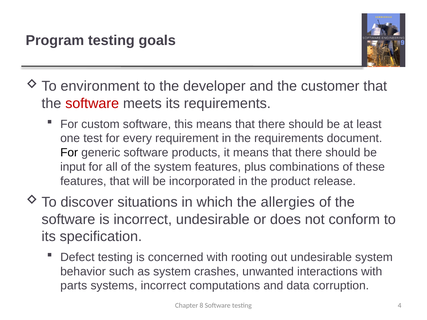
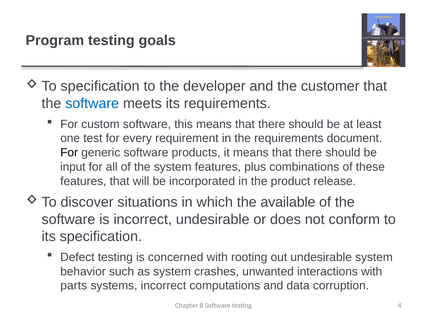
environment at (100, 86): environment -> specification
software at (92, 103) colour: red -> blue
allergies: allergies -> available
